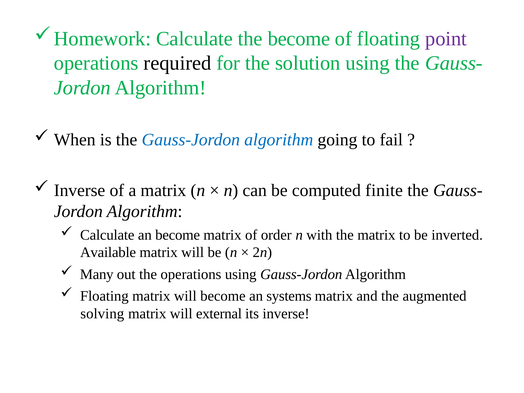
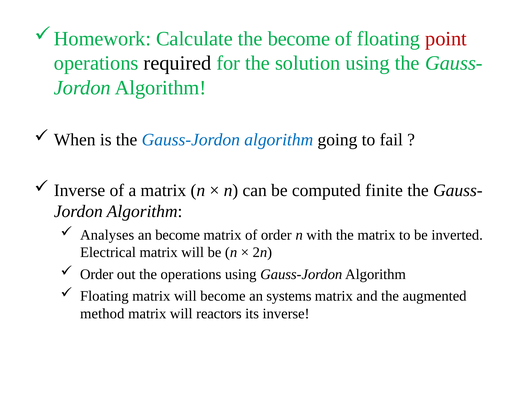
point colour: purple -> red
Calculate at (107, 235): Calculate -> Analyses
Available: Available -> Electrical
Many at (97, 274): Many -> Order
solving: solving -> method
external: external -> reactors
